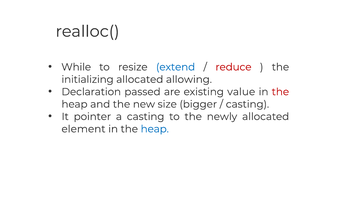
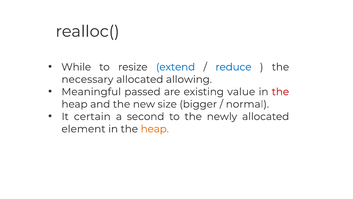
reduce colour: red -> blue
initializing: initializing -> necessary
Declaration: Declaration -> Meaningful
casting at (247, 104): casting -> normal
pointer: pointer -> certain
a casting: casting -> second
heap at (155, 129) colour: blue -> orange
